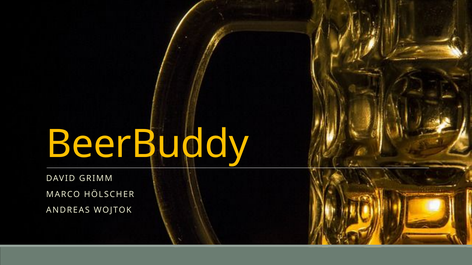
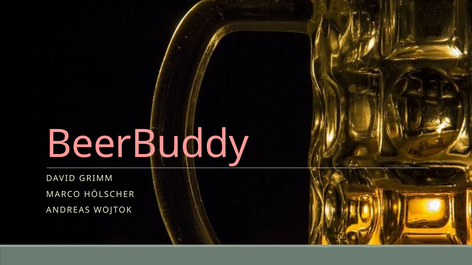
BeerBuddy colour: yellow -> pink
